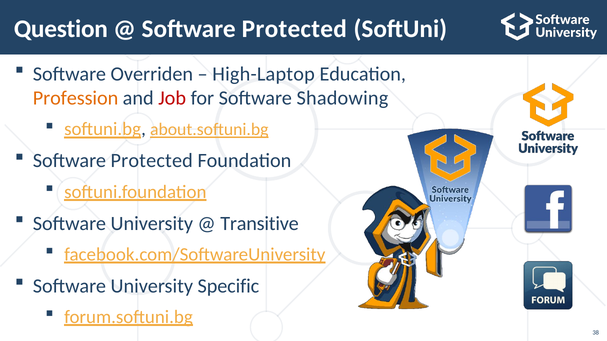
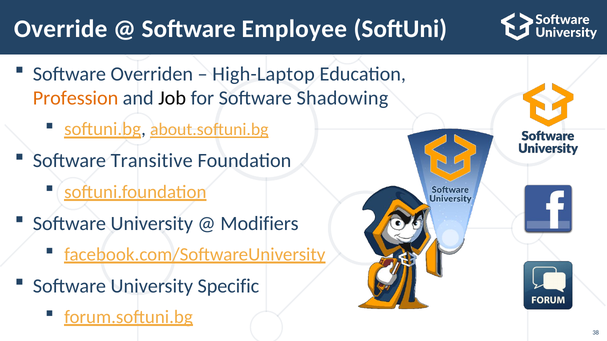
Question: Question -> Override
Protected at (294, 29): Protected -> Employee
Job colour: red -> black
Protected at (152, 161): Protected -> Transitive
Transitive: Transitive -> Modifiers
